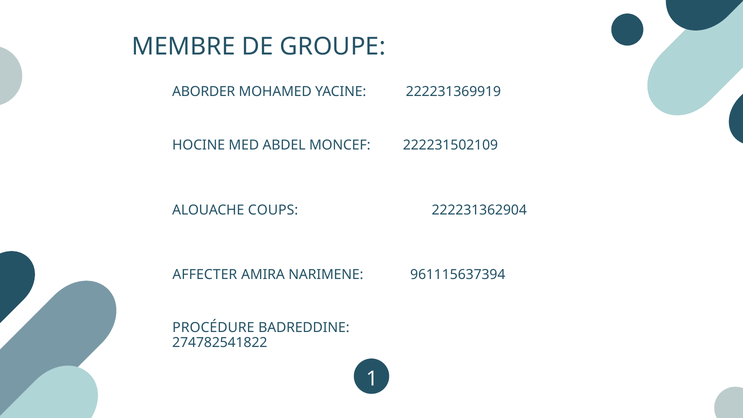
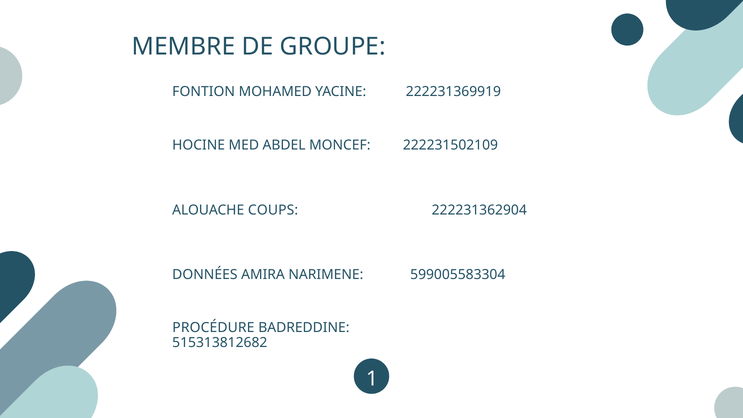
ABORDER: ABORDER -> FONTION
AFFECTER: AFFECTER -> DONNÉES
961115637394: 961115637394 -> 599005583304
274782541822: 274782541822 -> 515313812682
